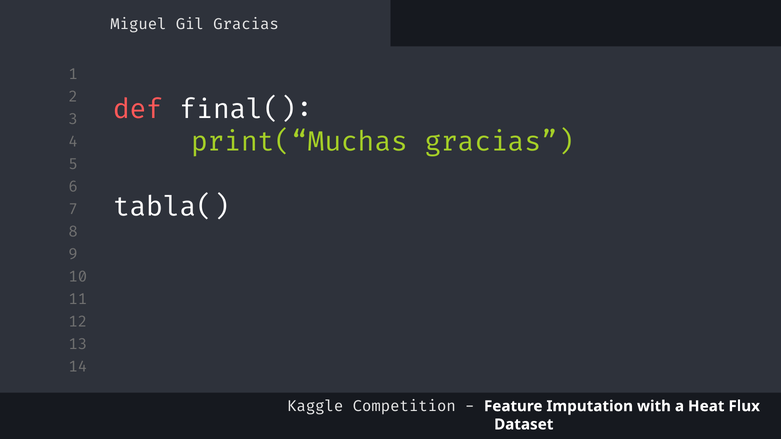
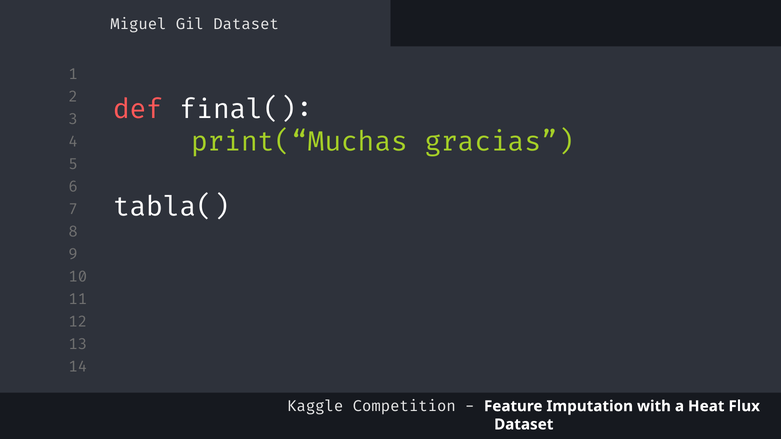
Gil Gracias: Gracias -> Dataset
